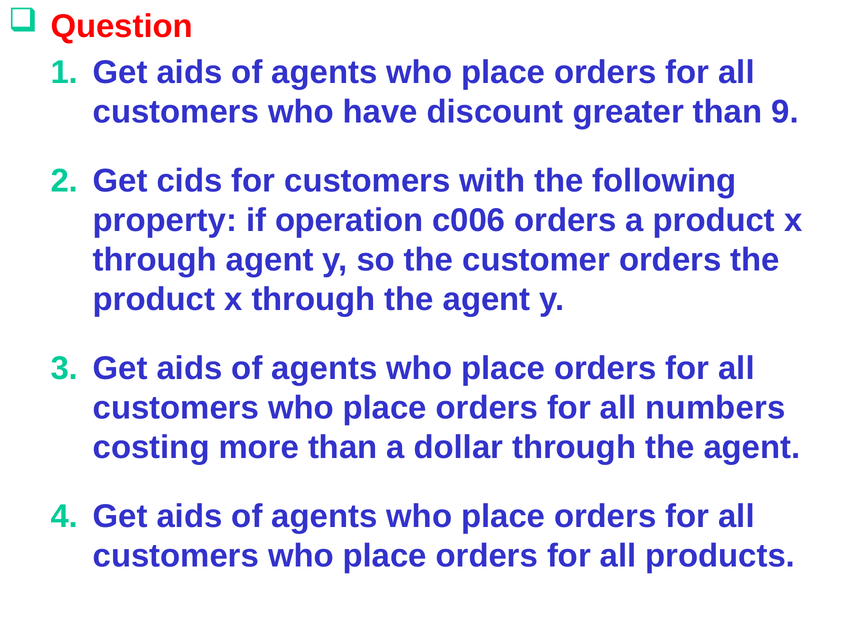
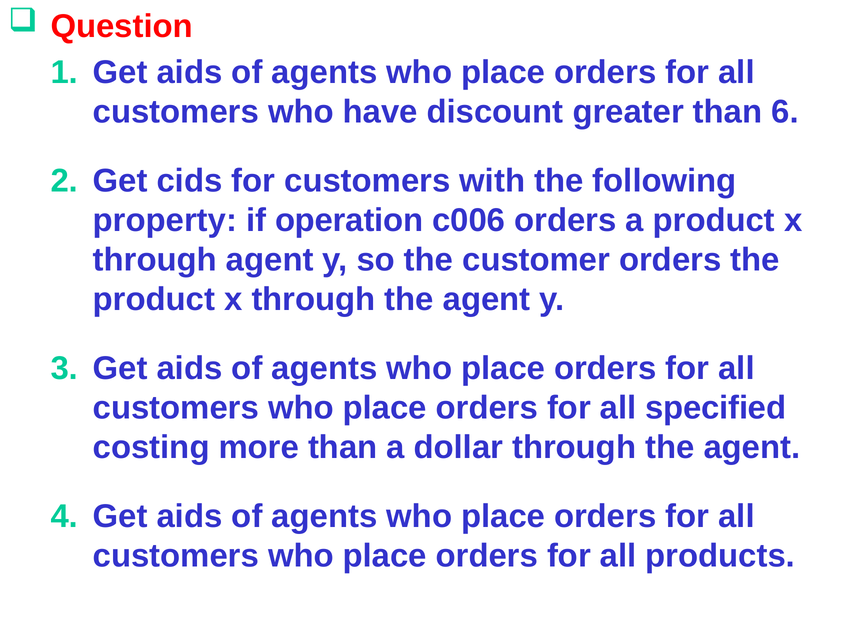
9: 9 -> 6
numbers: numbers -> specified
